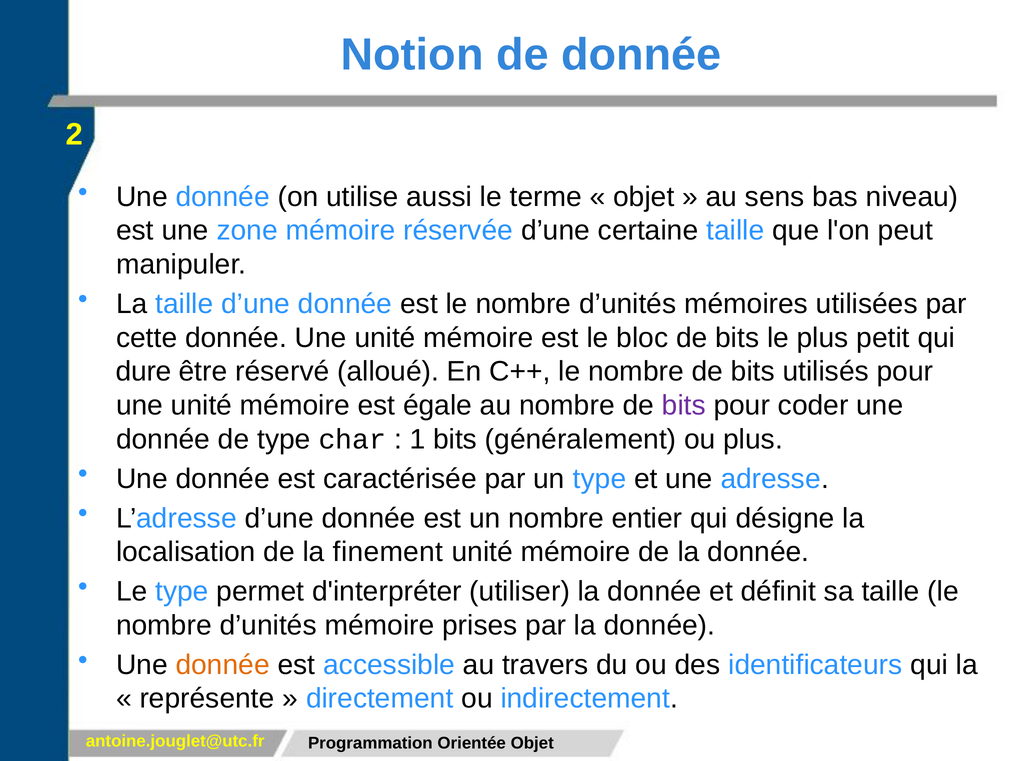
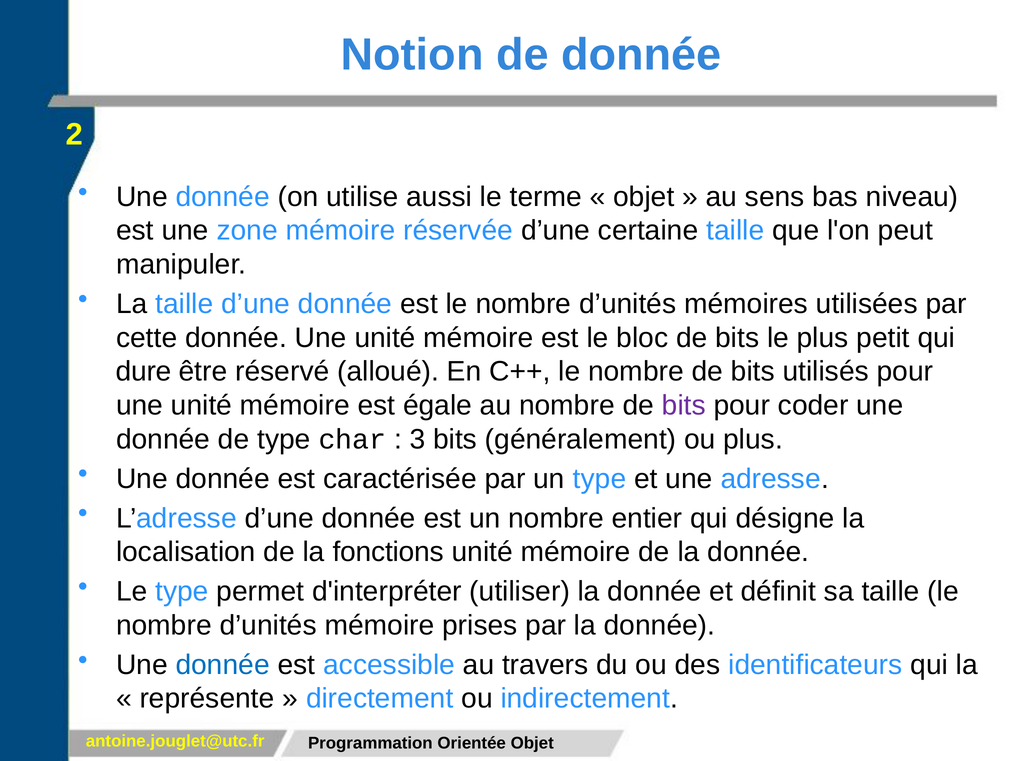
1: 1 -> 3
finement: finement -> fonctions
donnée at (223, 665) colour: orange -> blue
